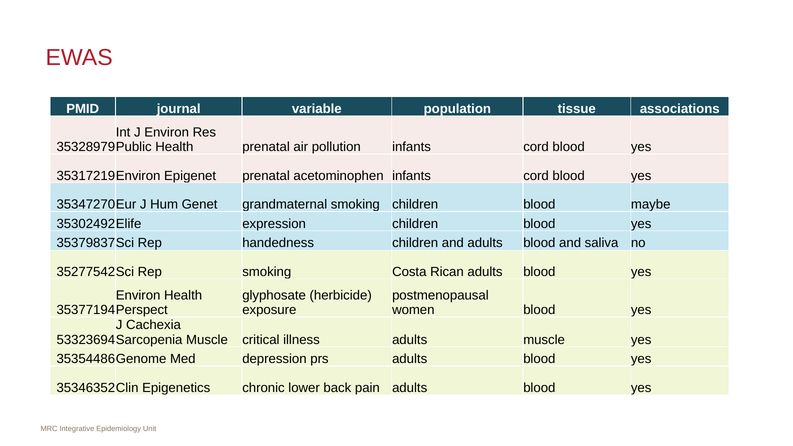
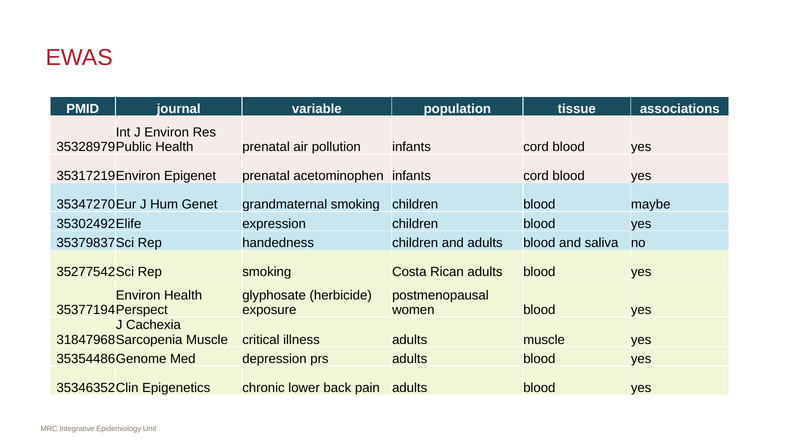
53323694: 53323694 -> 31847968
